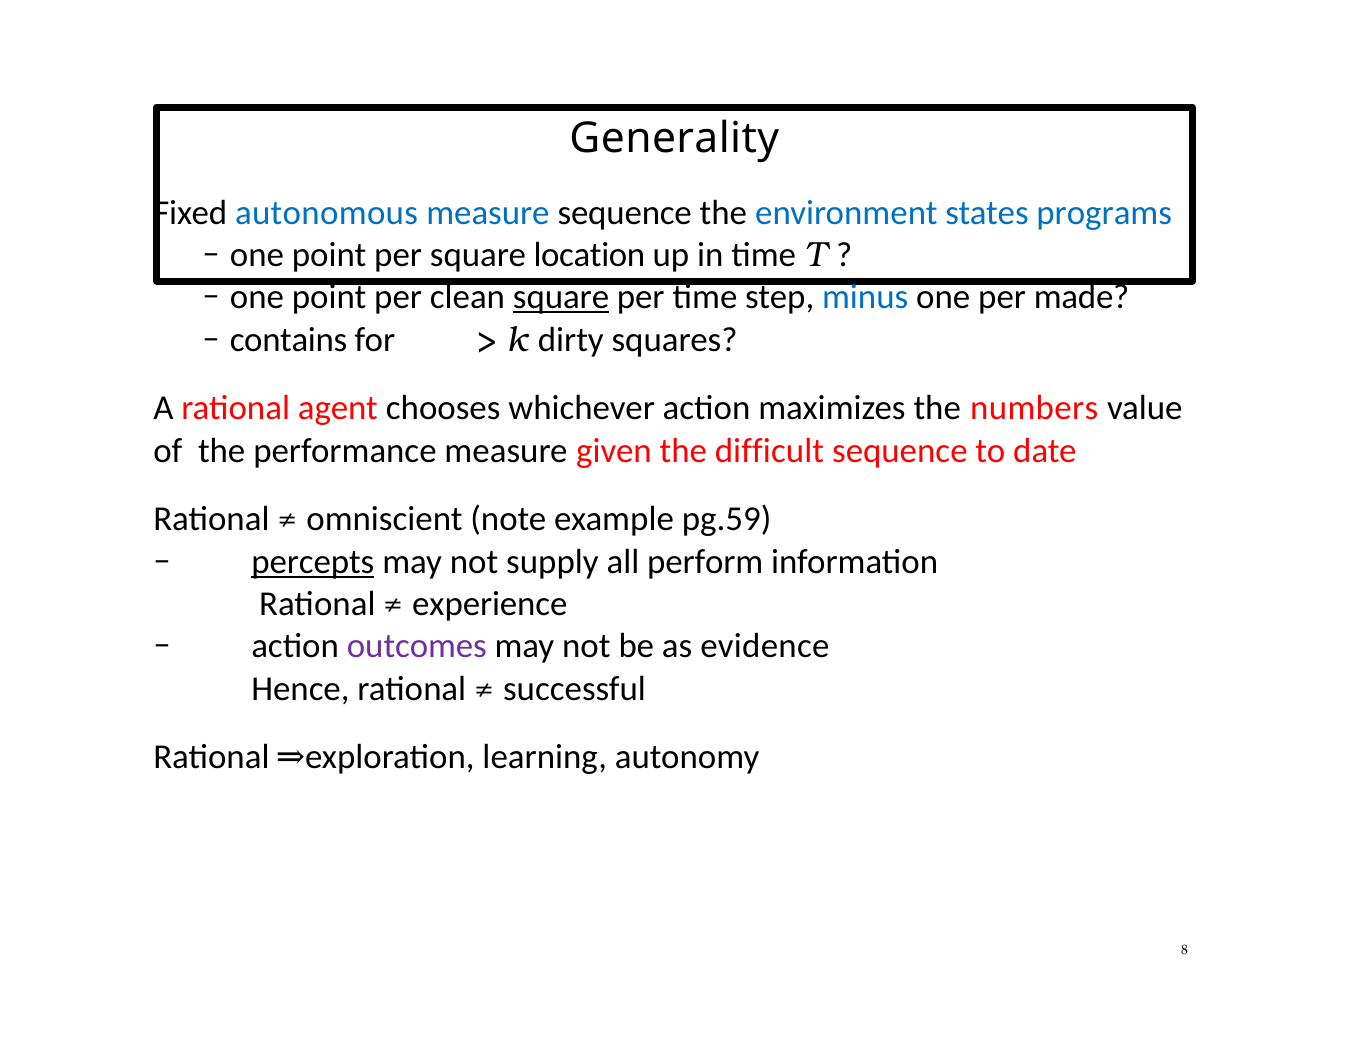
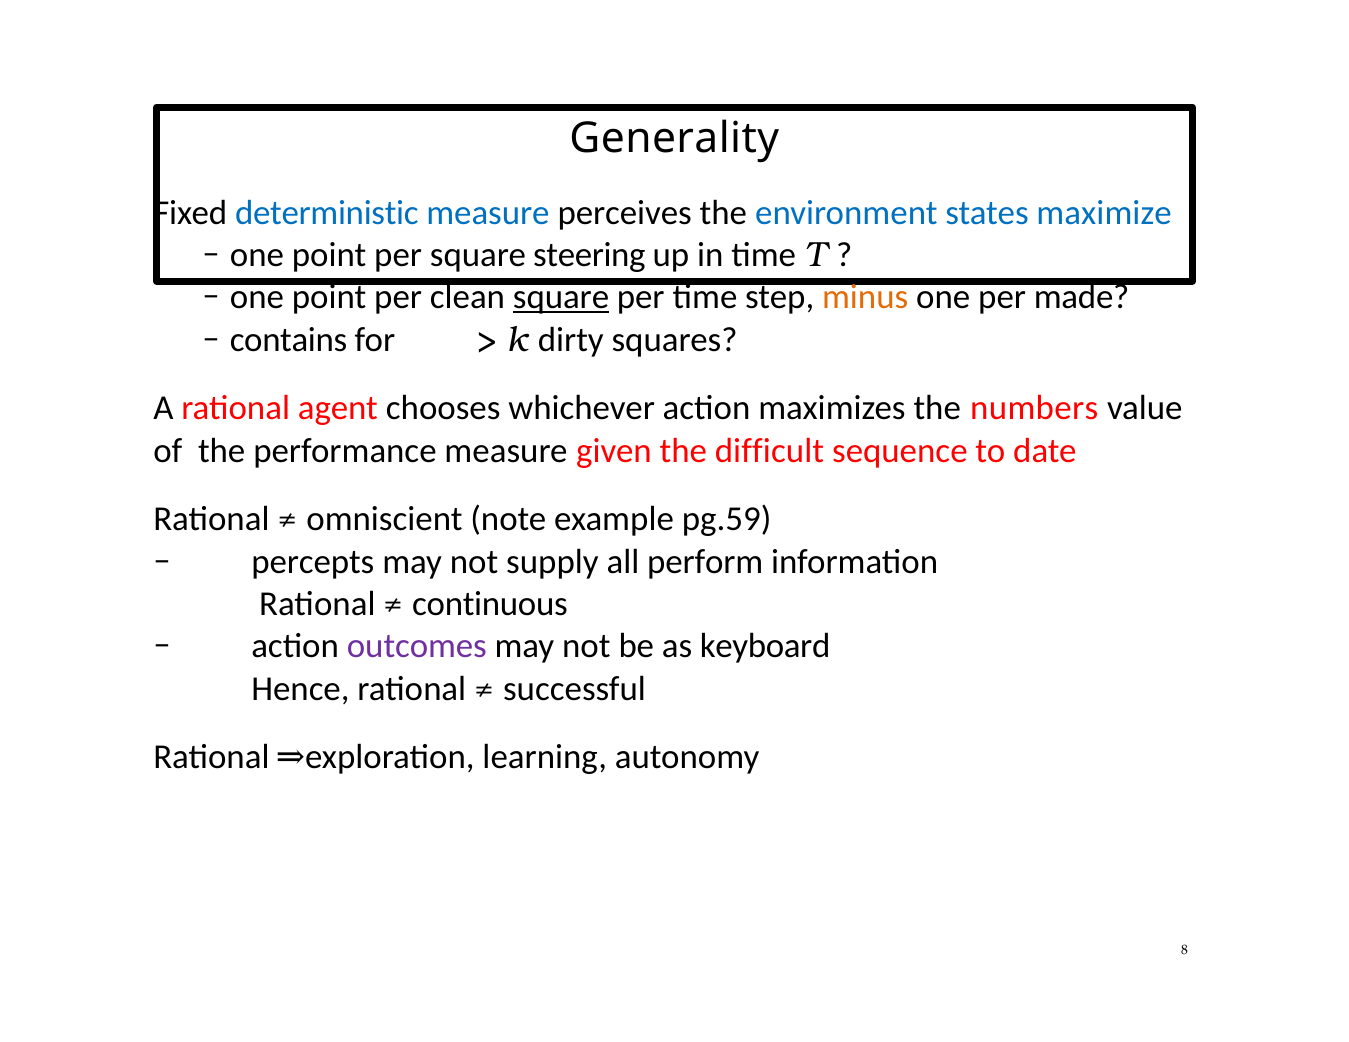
autonomous: autonomous -> deterministic
measure sequence: sequence -> perceives
programs: programs -> maximize
location: location -> steering
minus colour: blue -> orange
percepts underline: present -> none
experience: experience -> continuous
evidence: evidence -> keyboard
